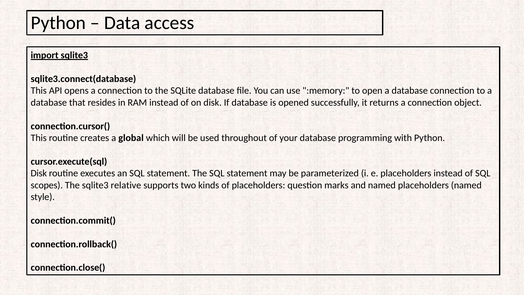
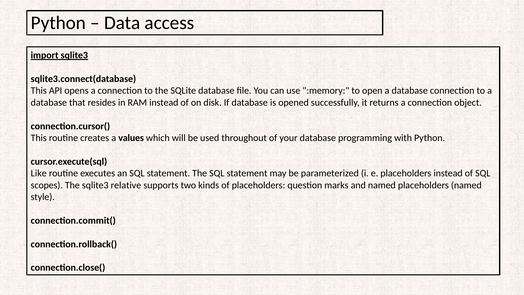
global: global -> values
Disk at (39, 173): Disk -> Like
